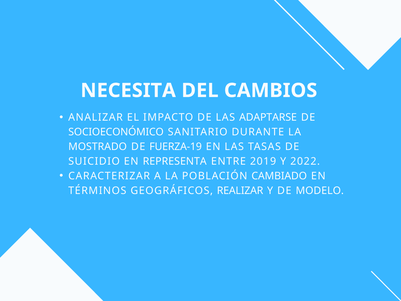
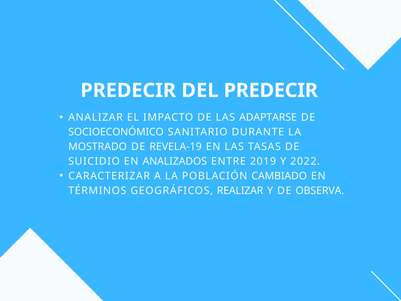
NECESITA at (128, 90): NECESITA -> PREDECIR
DEL CAMBIOS: CAMBIOS -> PREDECIR
FUERZA-19: FUERZA-19 -> REVELA-19
REPRESENTA: REPRESENTA -> ANALIZADOS
MODELO: MODELO -> OBSERVA
